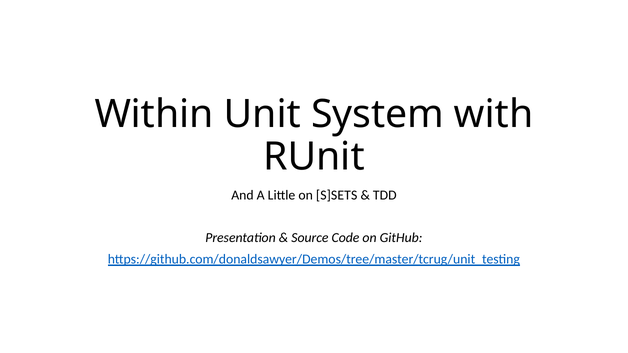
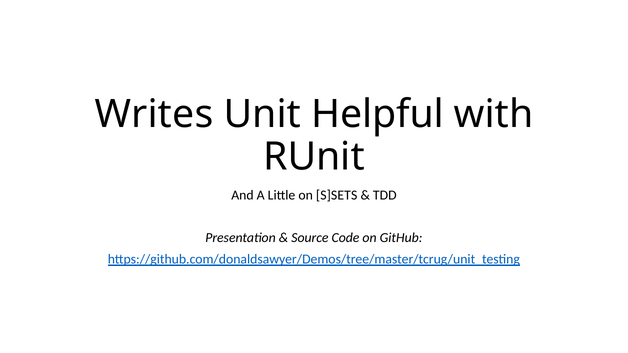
Within: Within -> Writes
System: System -> Helpful
